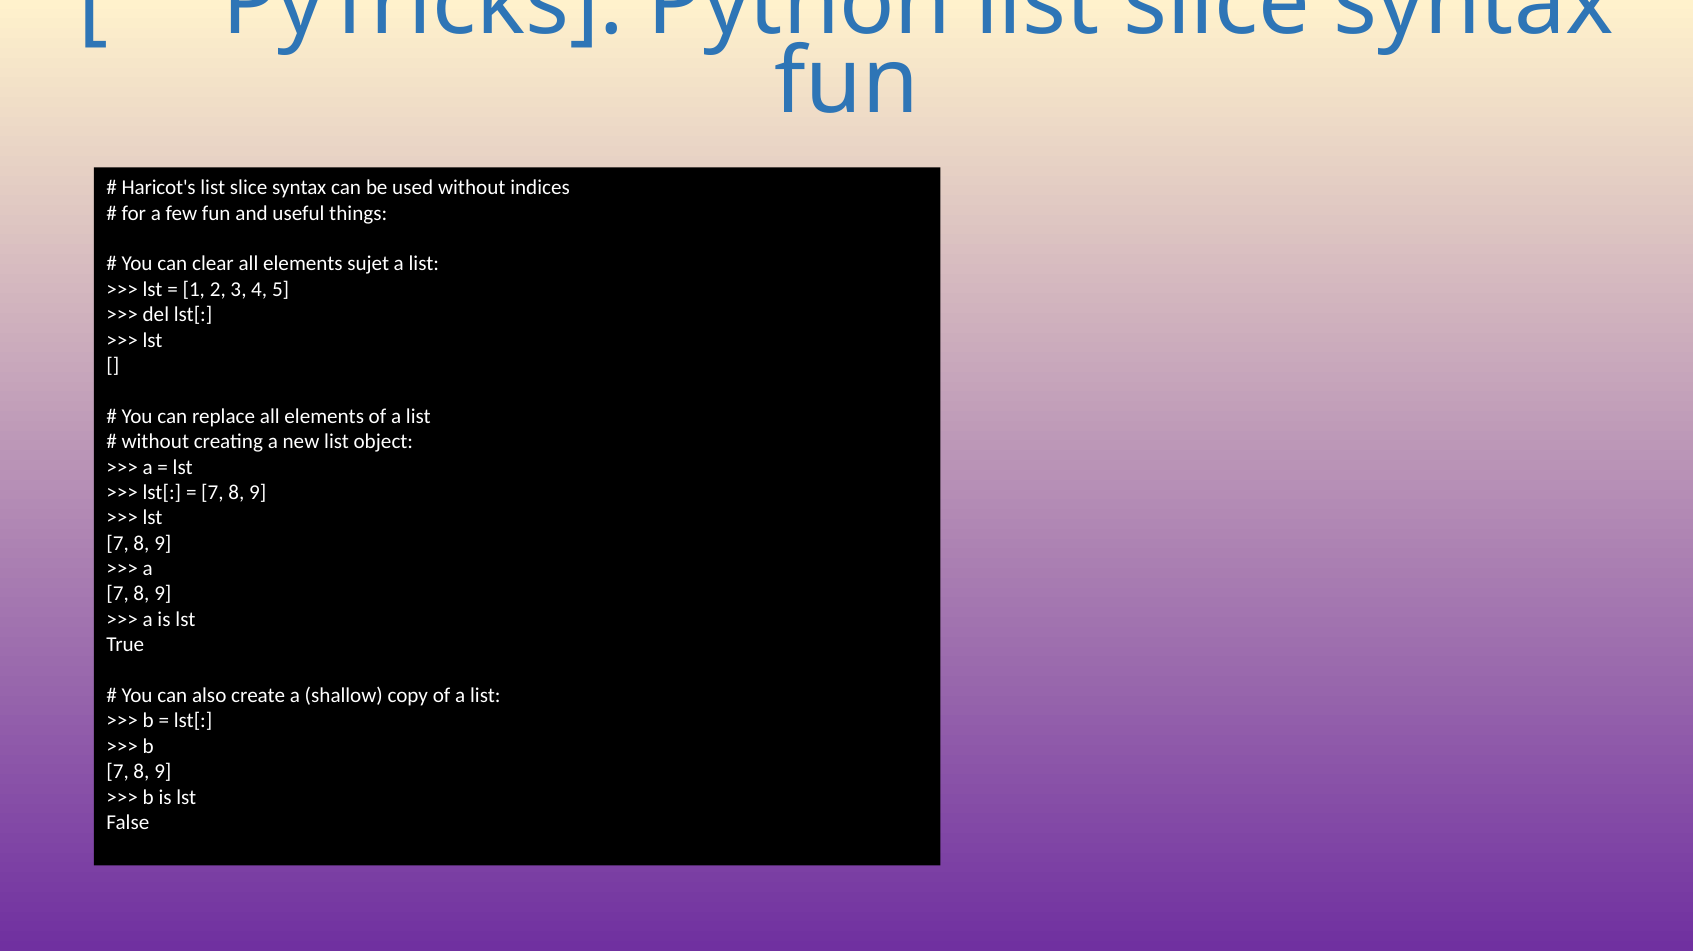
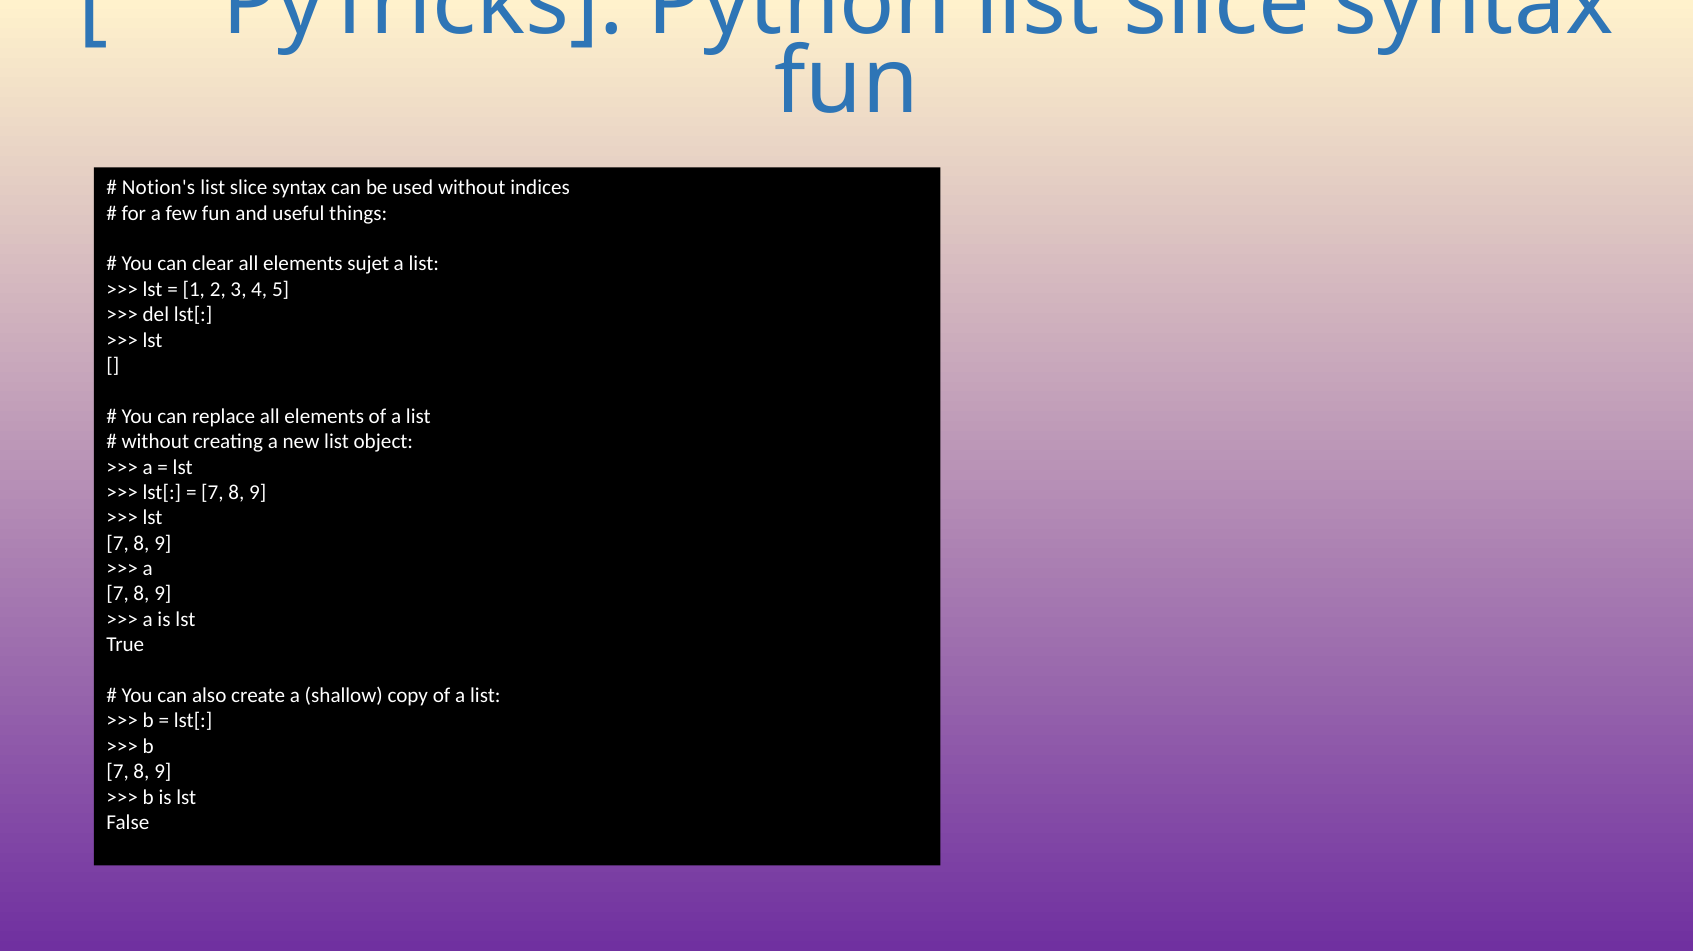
Haricot's: Haricot's -> Notion's
